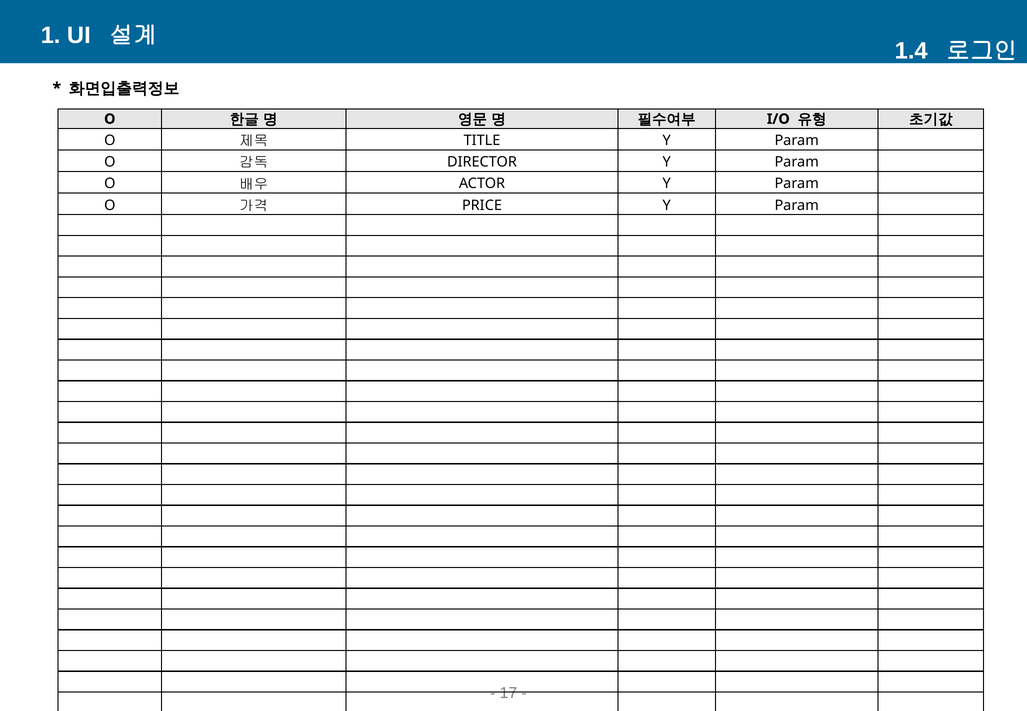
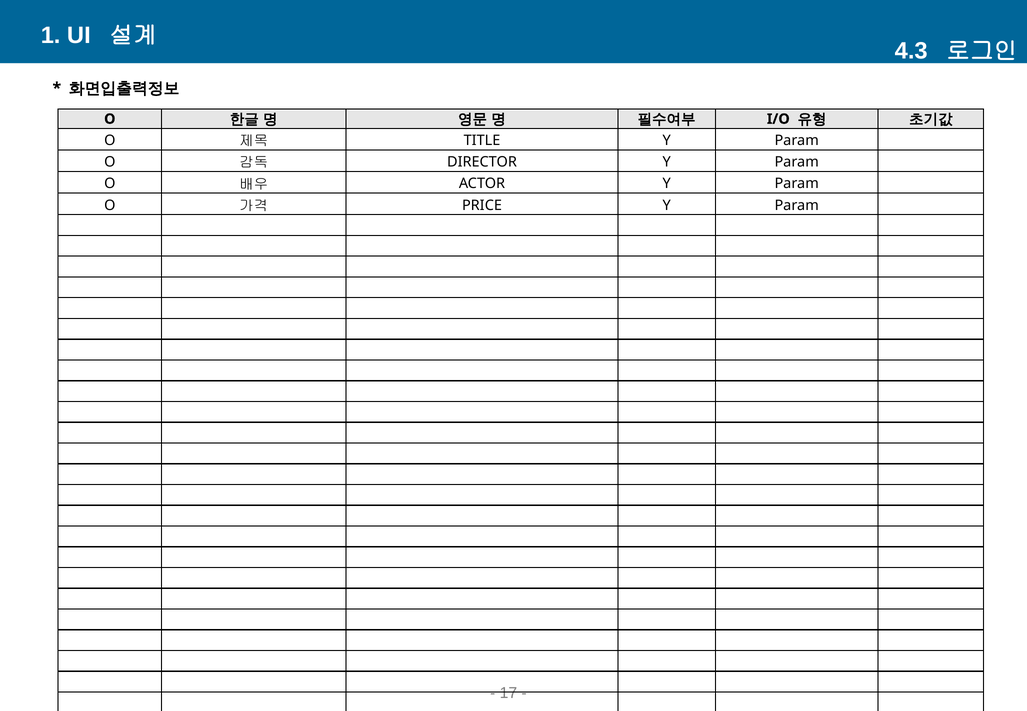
1.4: 1.4 -> 4.3
